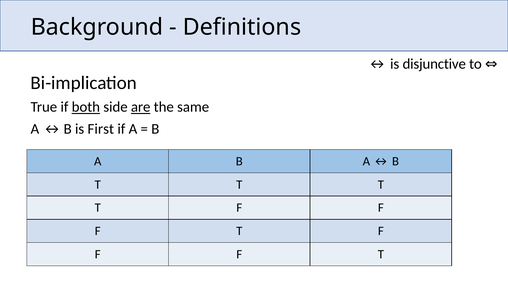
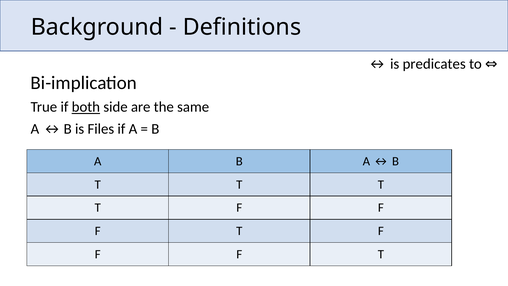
disjunctive: disjunctive -> predicates
are underline: present -> none
First: First -> Files
